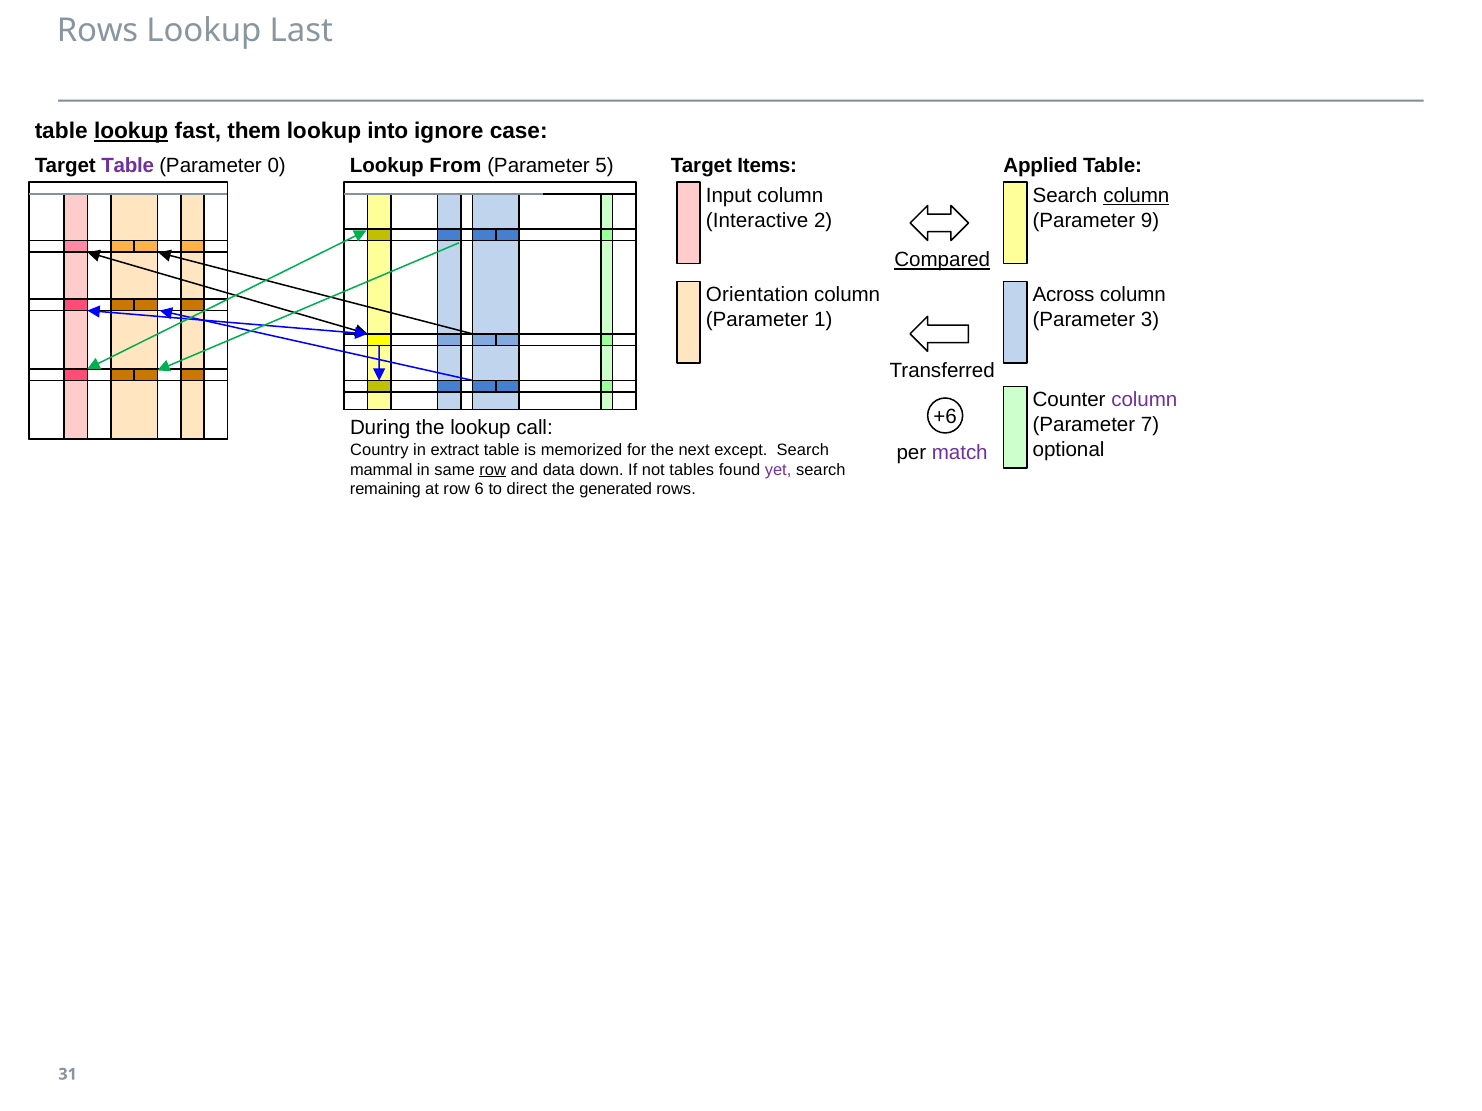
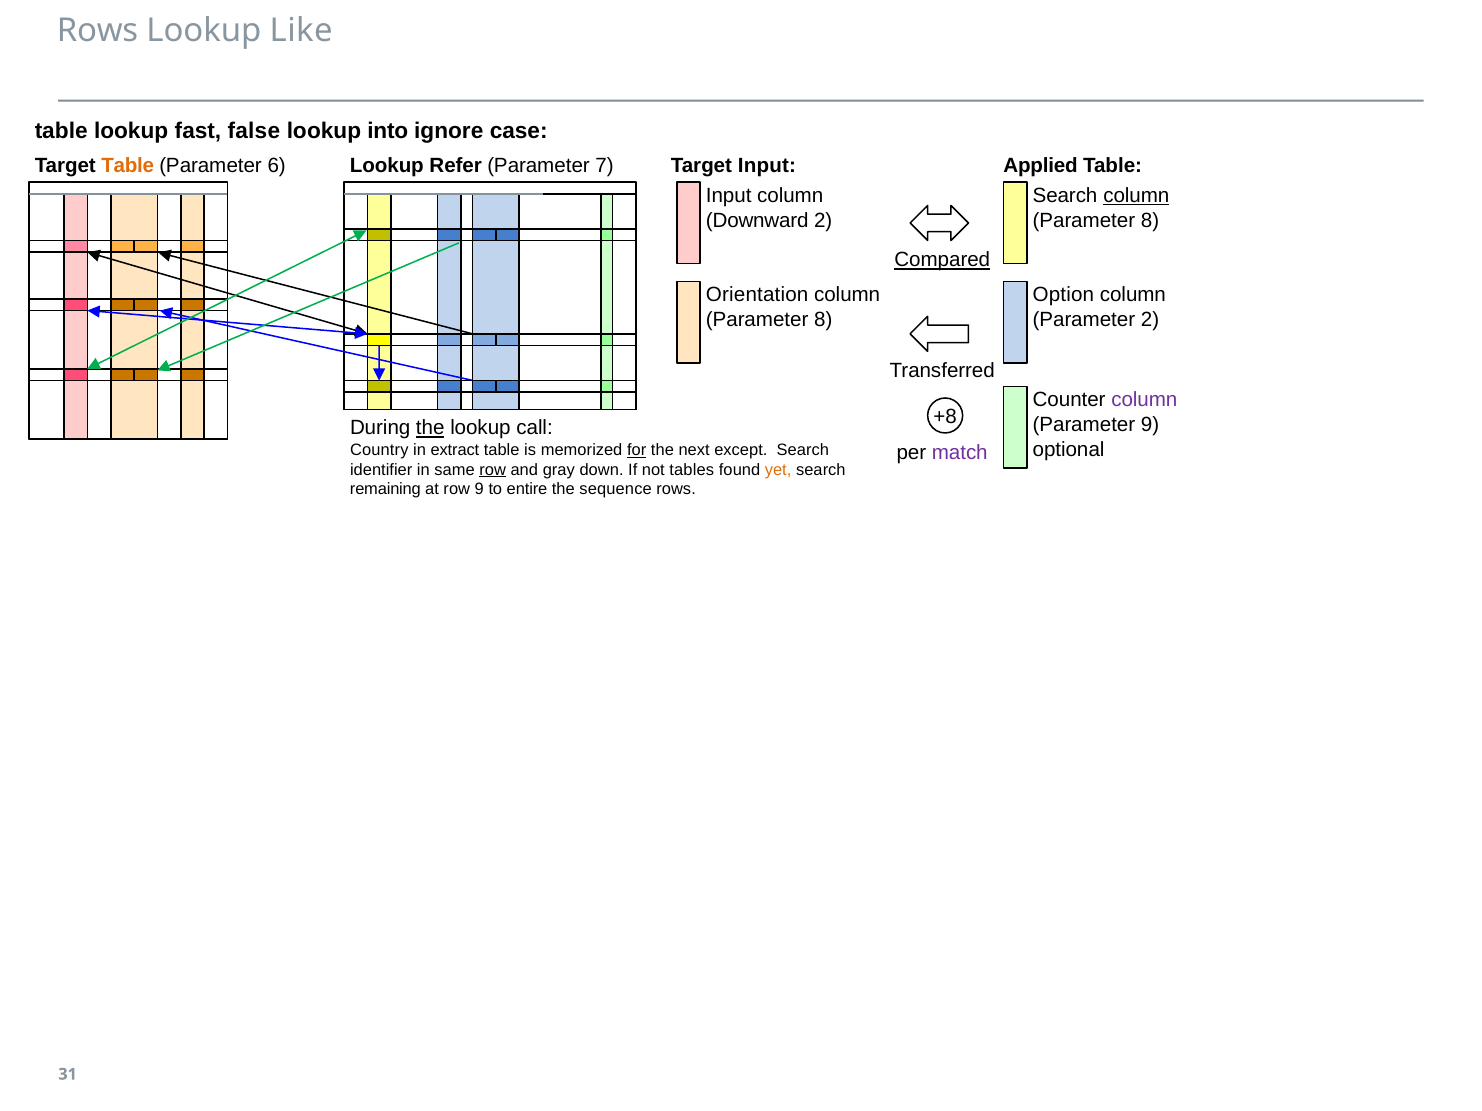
Last: Last -> Like
lookup at (131, 131) underline: present -> none
them: them -> false
Table at (128, 166) colour: purple -> orange
0: 0 -> 6
From: From -> Refer
5: 5 -> 7
Target Items: Items -> Input
Interactive: Interactive -> Downward
9 at (1150, 221): 9 -> 8
Across: Across -> Option
1 at (823, 320): 1 -> 8
Parameter 3: 3 -> 2
+6: +6 -> +8
Parameter 7: 7 -> 9
the at (430, 428) underline: none -> present
for underline: none -> present
mammal: mammal -> identifier
data: data -> gray
yet colour: purple -> orange
row 6: 6 -> 9
direct: direct -> entire
generated: generated -> sequence
